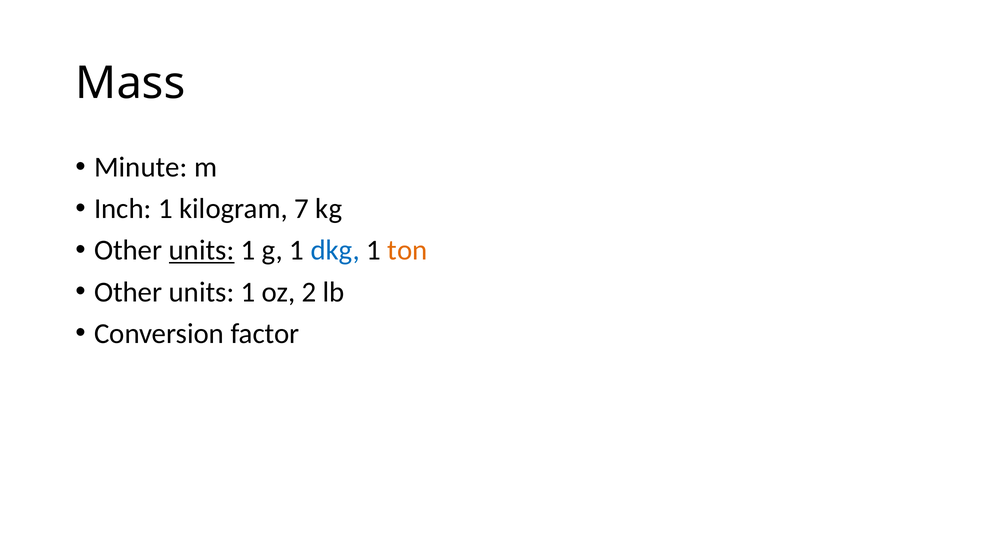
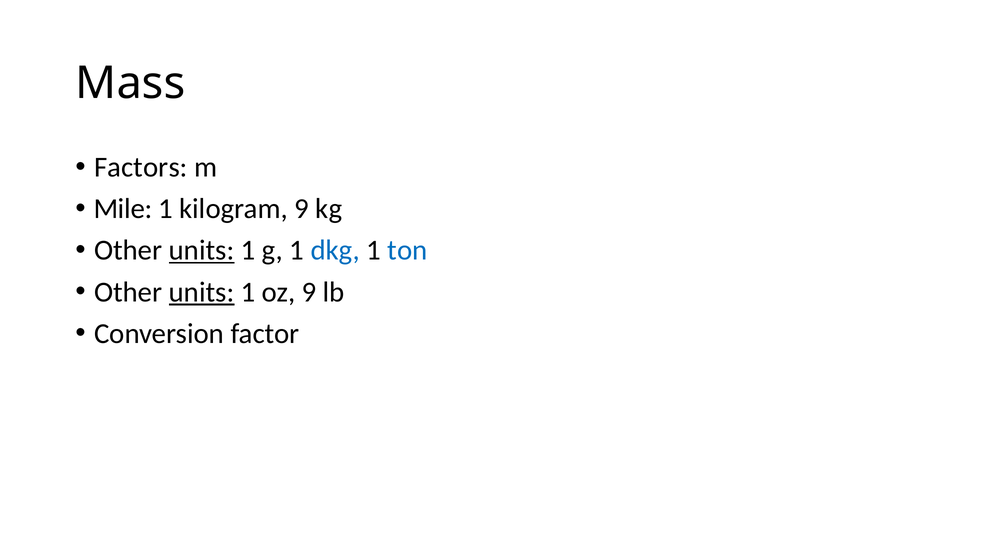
Minute: Minute -> Factors
Inch: Inch -> Mile
kilogram 7: 7 -> 9
ton colour: orange -> blue
units at (202, 292) underline: none -> present
oz 2: 2 -> 9
